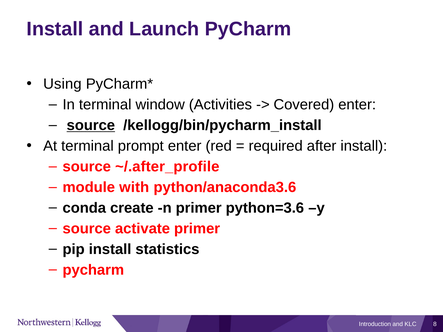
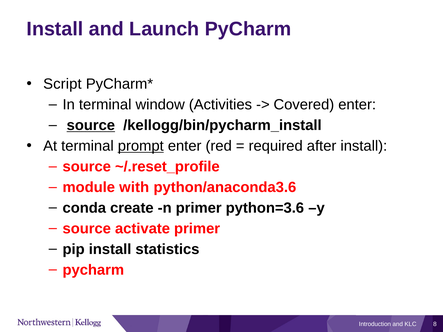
Using: Using -> Script
prompt underline: none -> present
~/.after_profile: ~/.after_profile -> ~/.reset_profile
